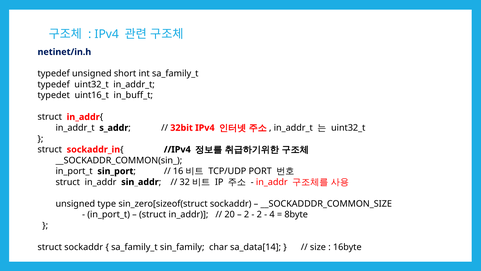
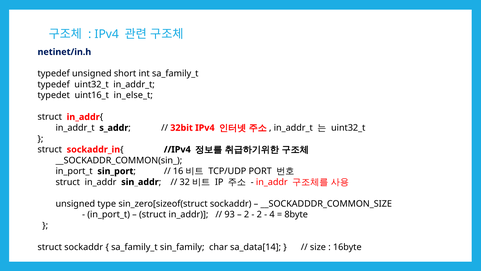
in_buff_t: in_buff_t -> in_else_t
20: 20 -> 93
